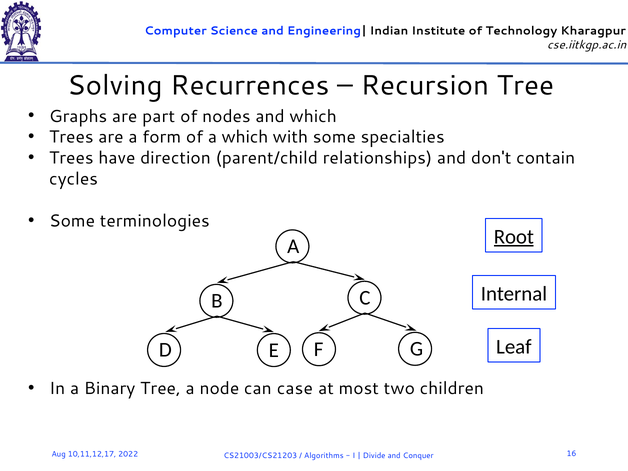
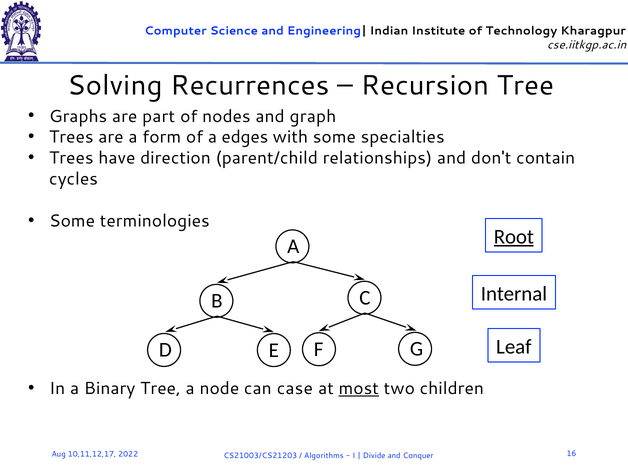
and which: which -> graph
a which: which -> edges
most underline: none -> present
